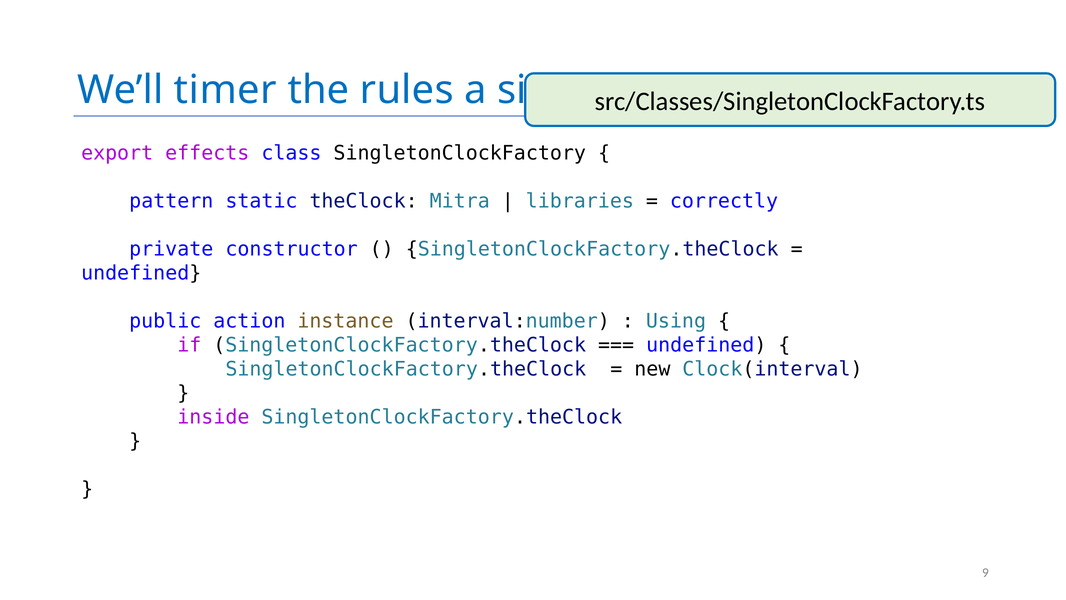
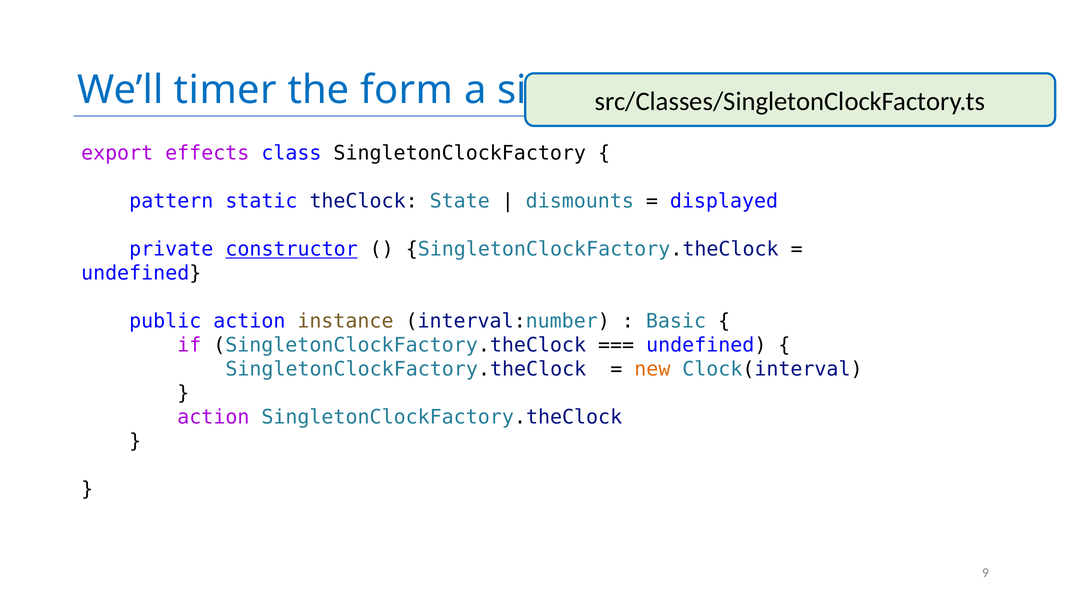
rules: rules -> form
Mitra: Mitra -> State
libraries: libraries -> dismounts
correctly: correctly -> displayed
constructor underline: none -> present
Using: Using -> Basic
new colour: black -> orange
inside at (213, 417): inside -> action
